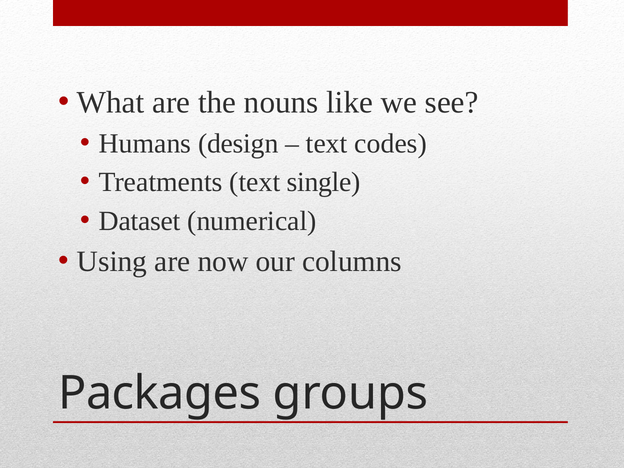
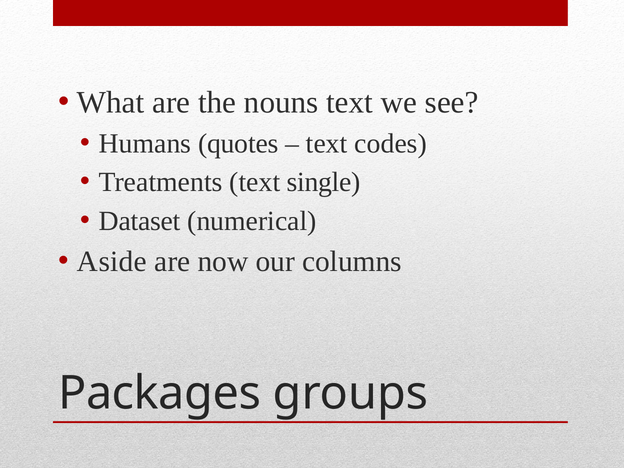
nouns like: like -> text
design: design -> quotes
Using: Using -> Aside
